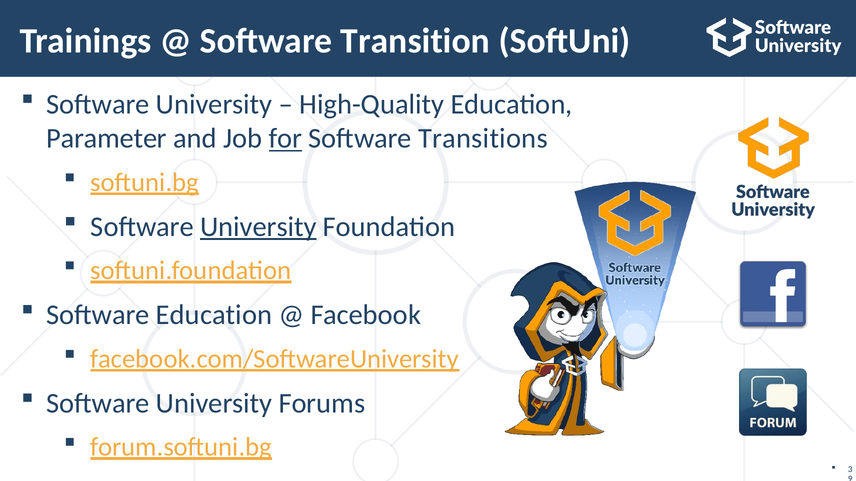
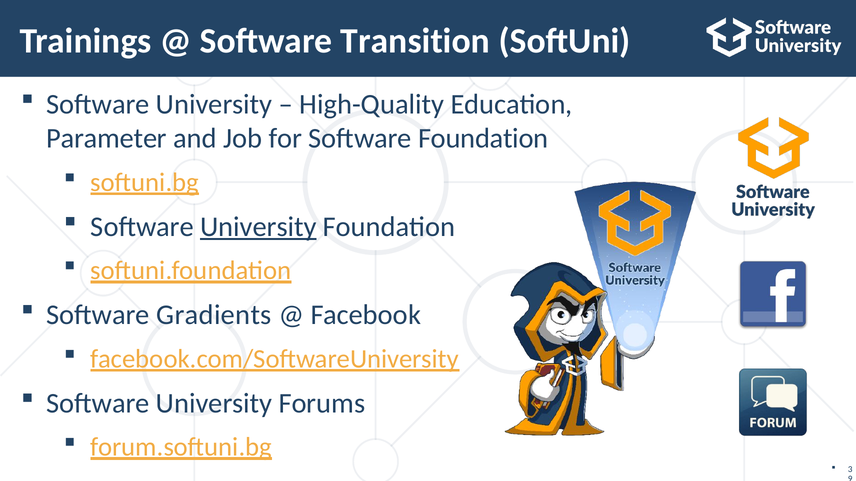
for underline: present -> none
Software Transitions: Transitions -> Foundation
Software Education: Education -> Gradients
